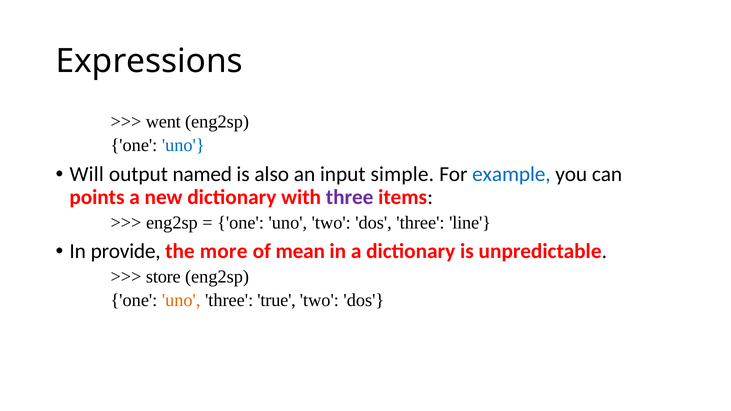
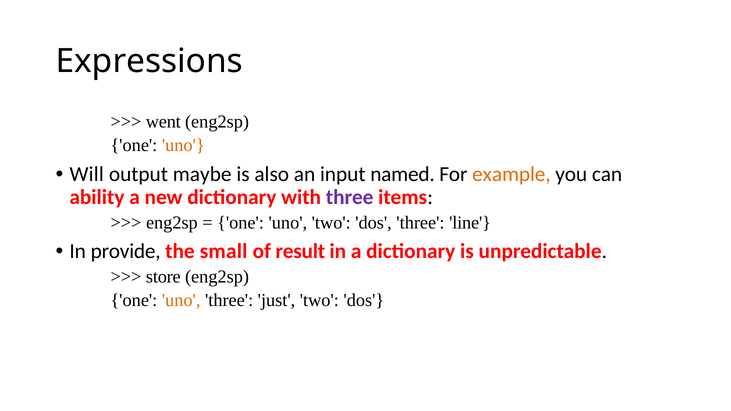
uno at (183, 145) colour: blue -> orange
named: named -> maybe
simple: simple -> named
example colour: blue -> orange
points: points -> ability
more: more -> small
mean: mean -> result
true: true -> just
